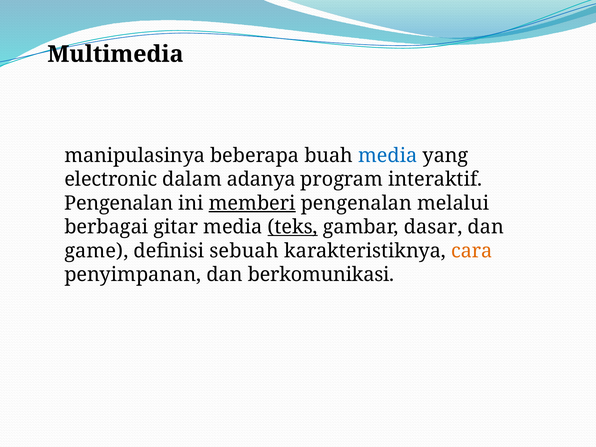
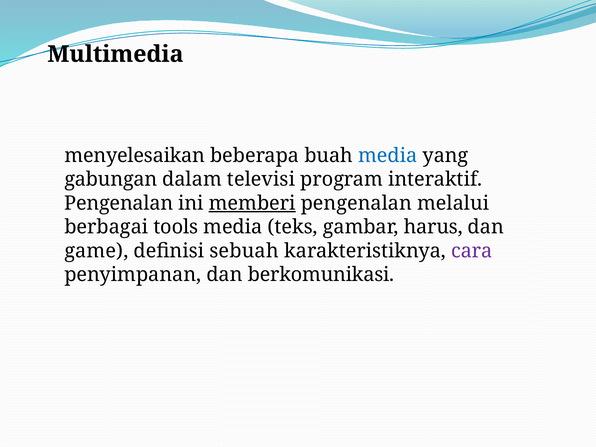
manipulasinya: manipulasinya -> menyelesaikan
electronic: electronic -> gabungan
adanya: adanya -> televisi
gitar: gitar -> tools
teks underline: present -> none
dasar: dasar -> harus
cara colour: orange -> purple
